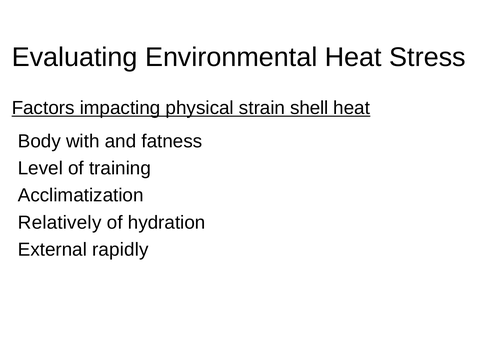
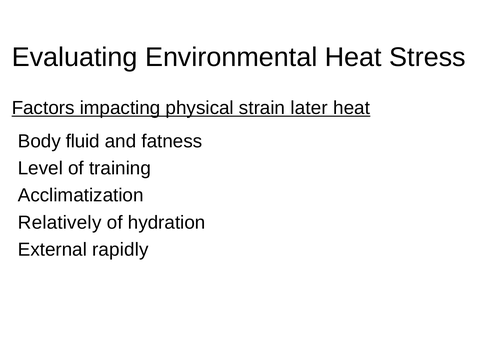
shell: shell -> later
with: with -> fluid
